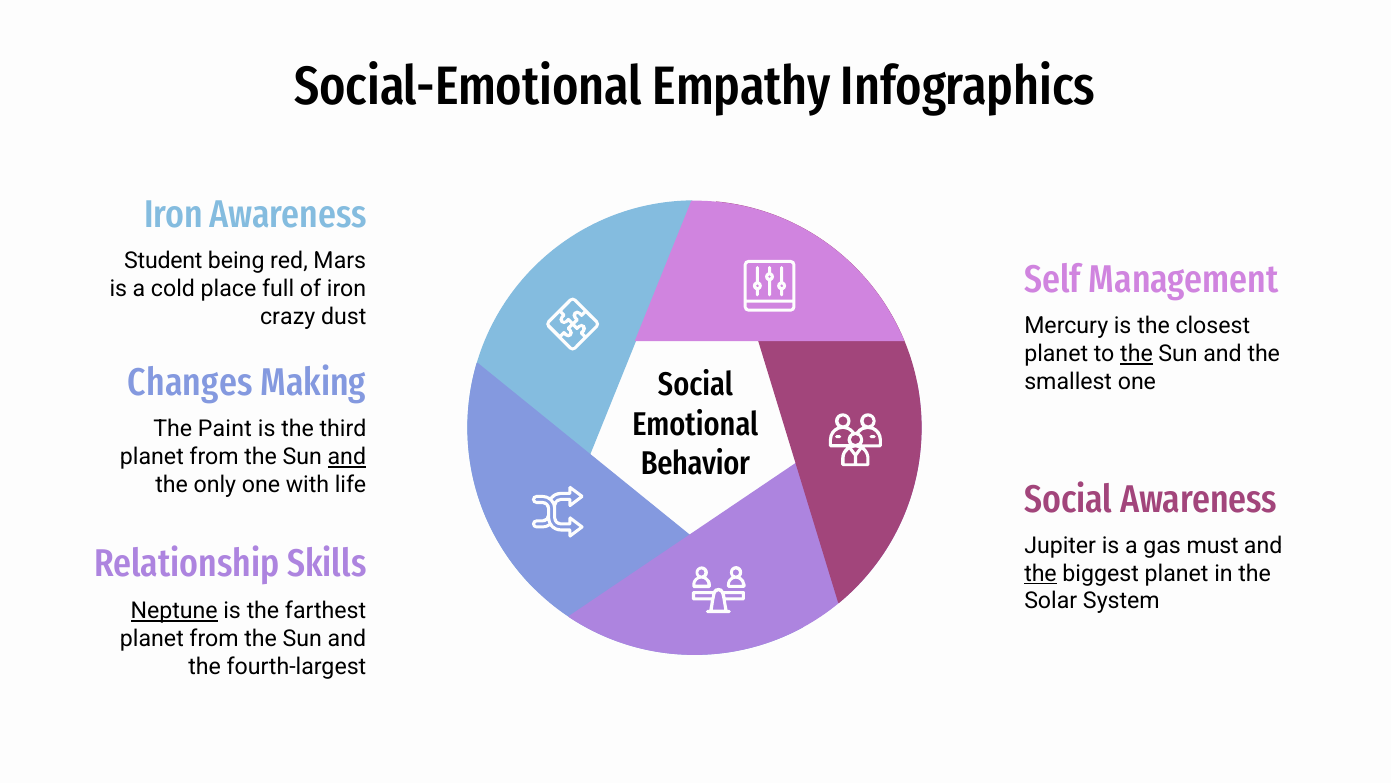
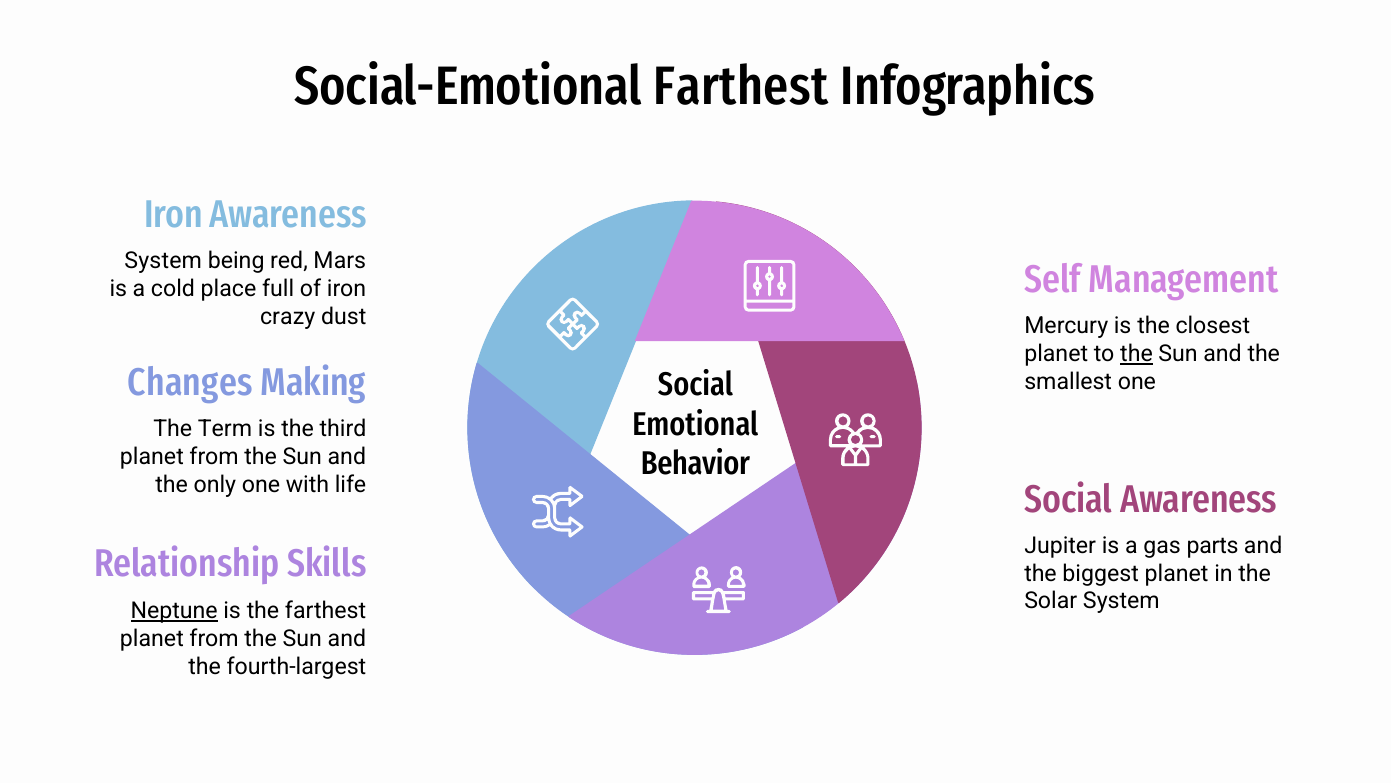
Social-Emotional Empathy: Empathy -> Farthest
Student at (163, 261): Student -> System
Paint: Paint -> Term
and at (347, 457) underline: present -> none
must: must -> parts
the at (1041, 573) underline: present -> none
